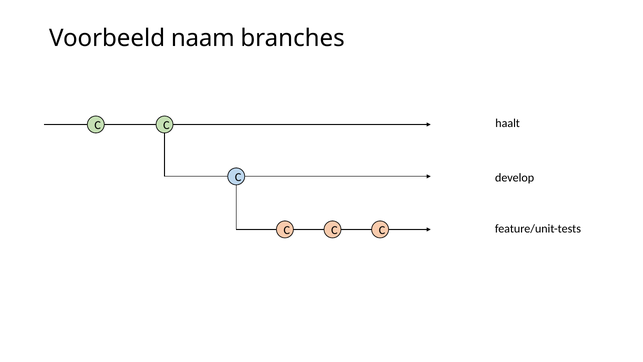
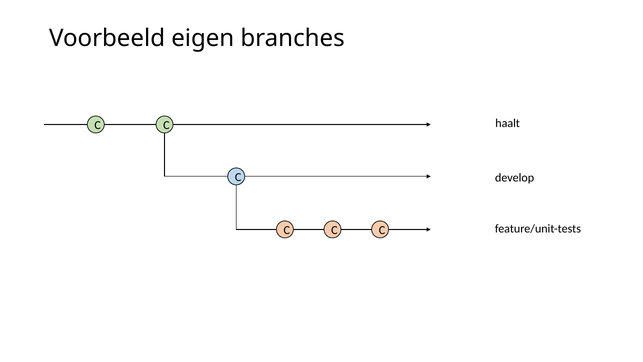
naam: naam -> eigen
